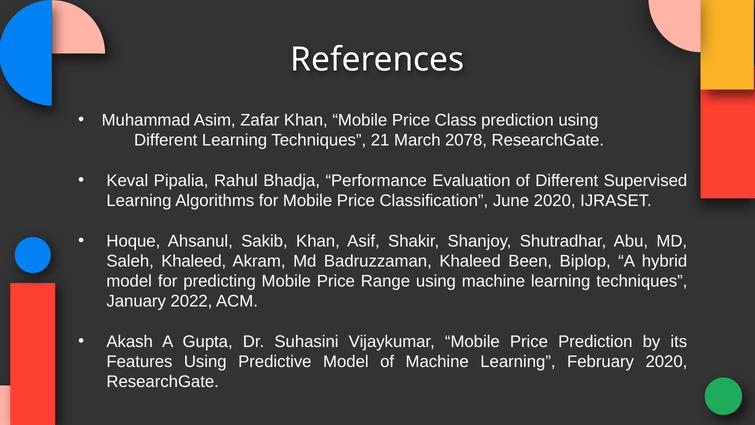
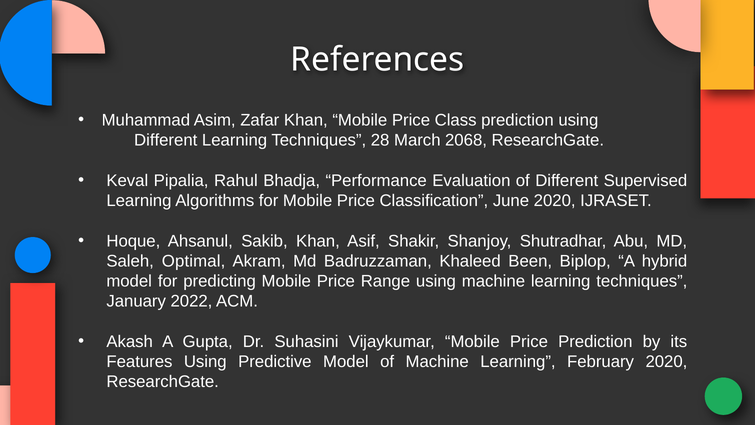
21: 21 -> 28
2078: 2078 -> 2068
Saleh Khaleed: Khaleed -> Optimal
